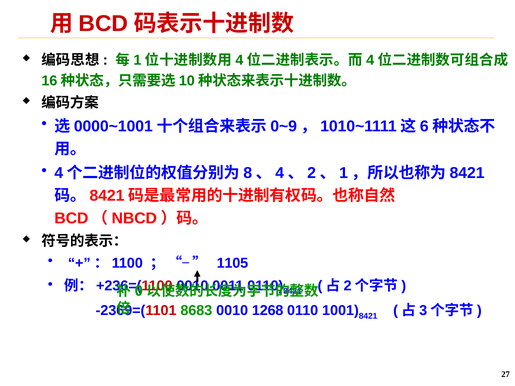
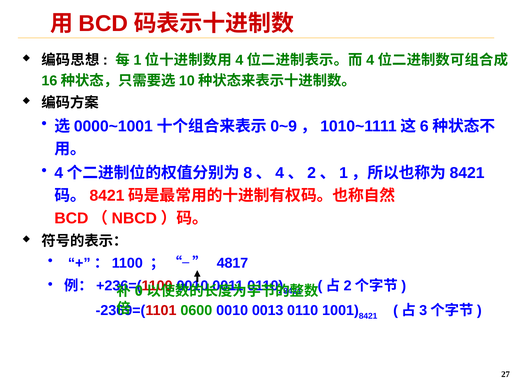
1105: 1105 -> 4817
8683: 8683 -> 0600
1268: 1268 -> 0013
